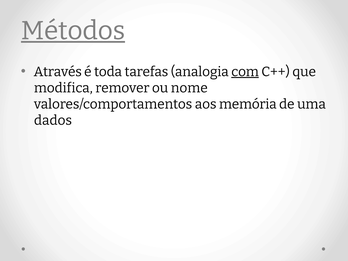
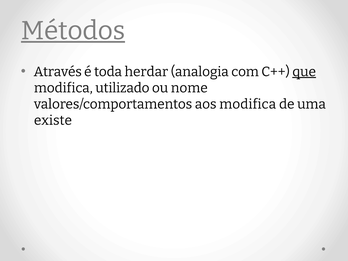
tarefas: tarefas -> herdar
com underline: present -> none
que underline: none -> present
remover: remover -> utilizado
aos memória: memória -> modifica
dados: dados -> existe
